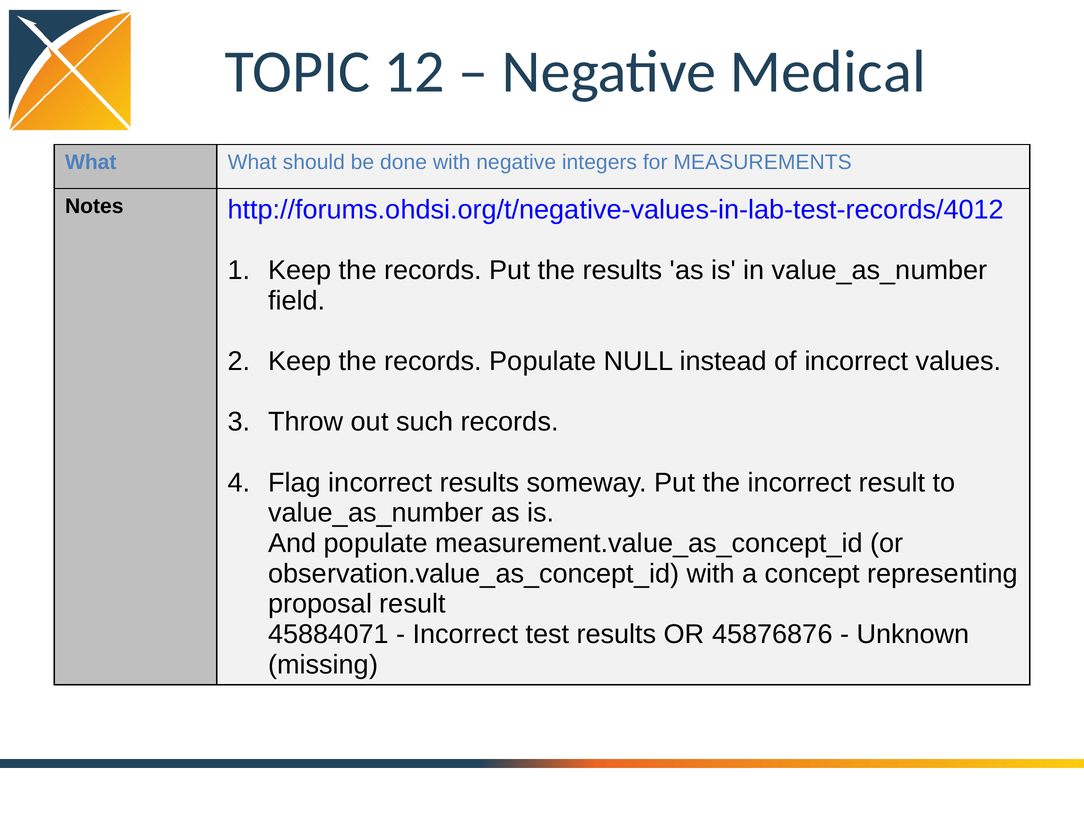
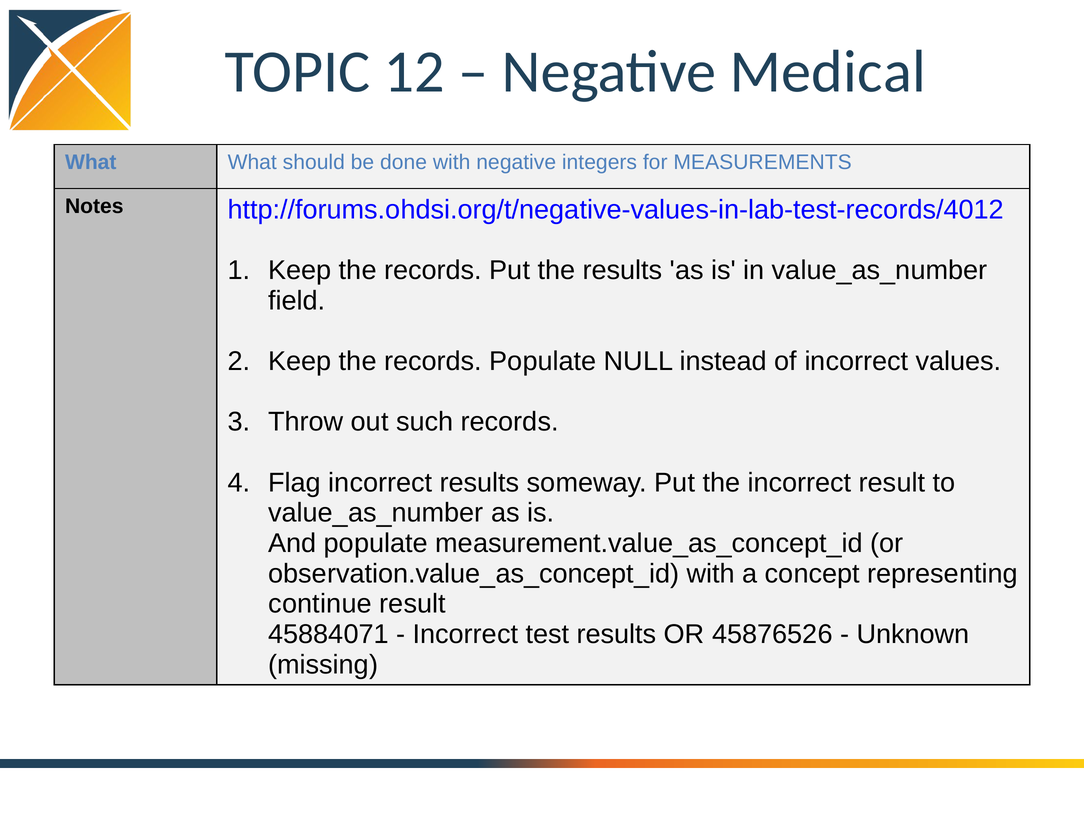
proposal: proposal -> continue
45876876: 45876876 -> 45876526
